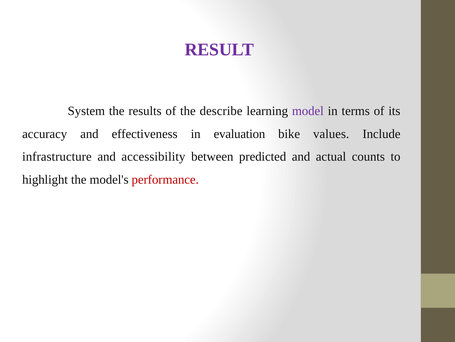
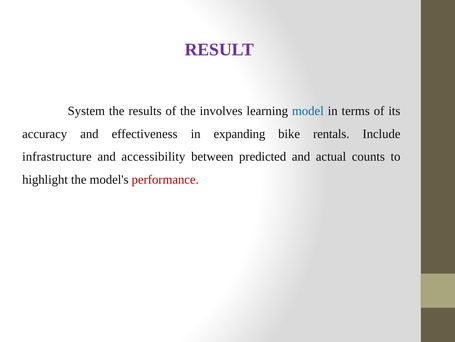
describe: describe -> involves
model colour: purple -> blue
evaluation: evaluation -> expanding
values: values -> rentals
